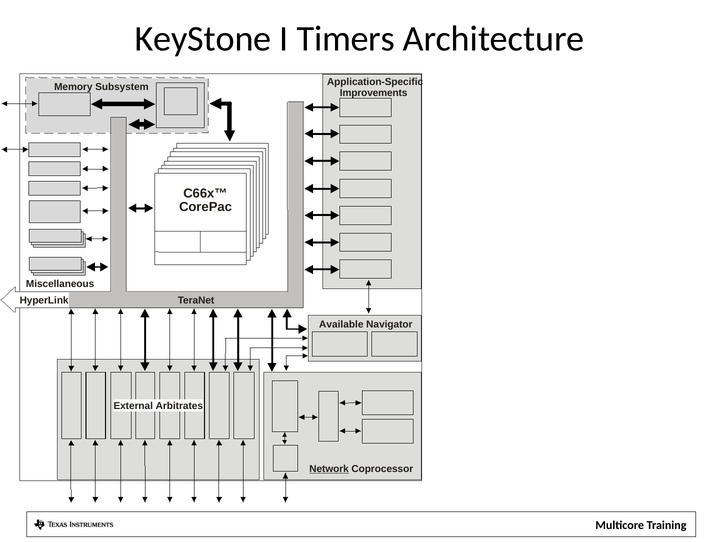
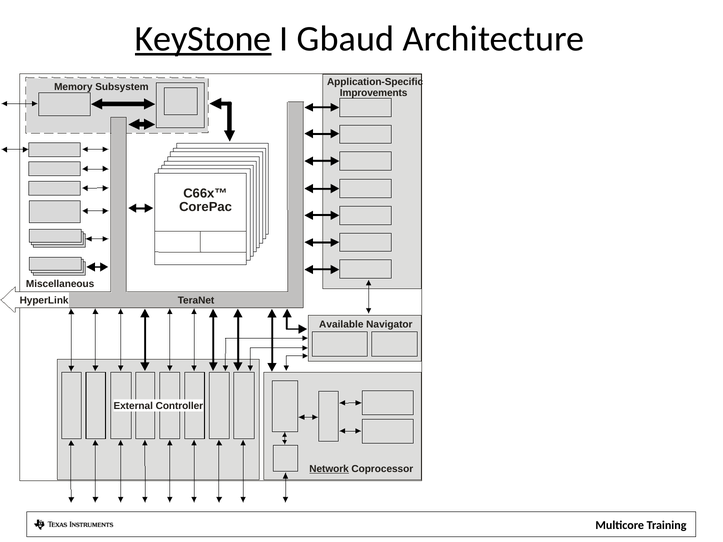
KeyStone underline: none -> present
Timers: Timers -> Gbaud
Arbitrates: Arbitrates -> Controller
